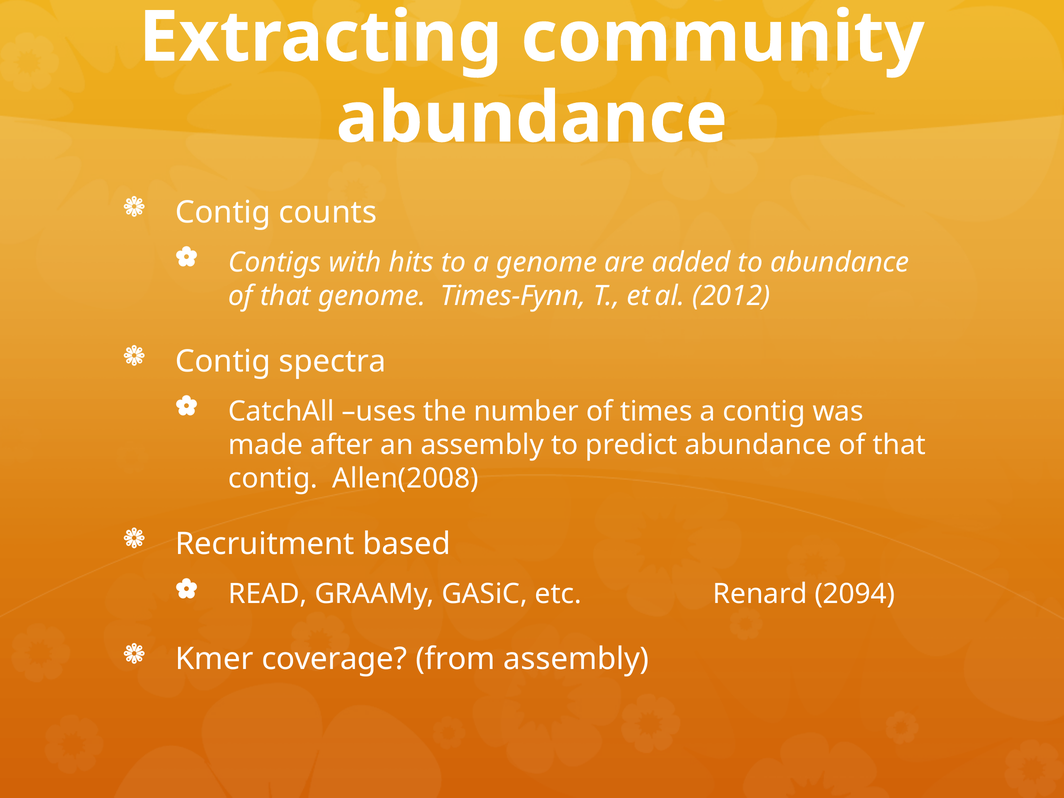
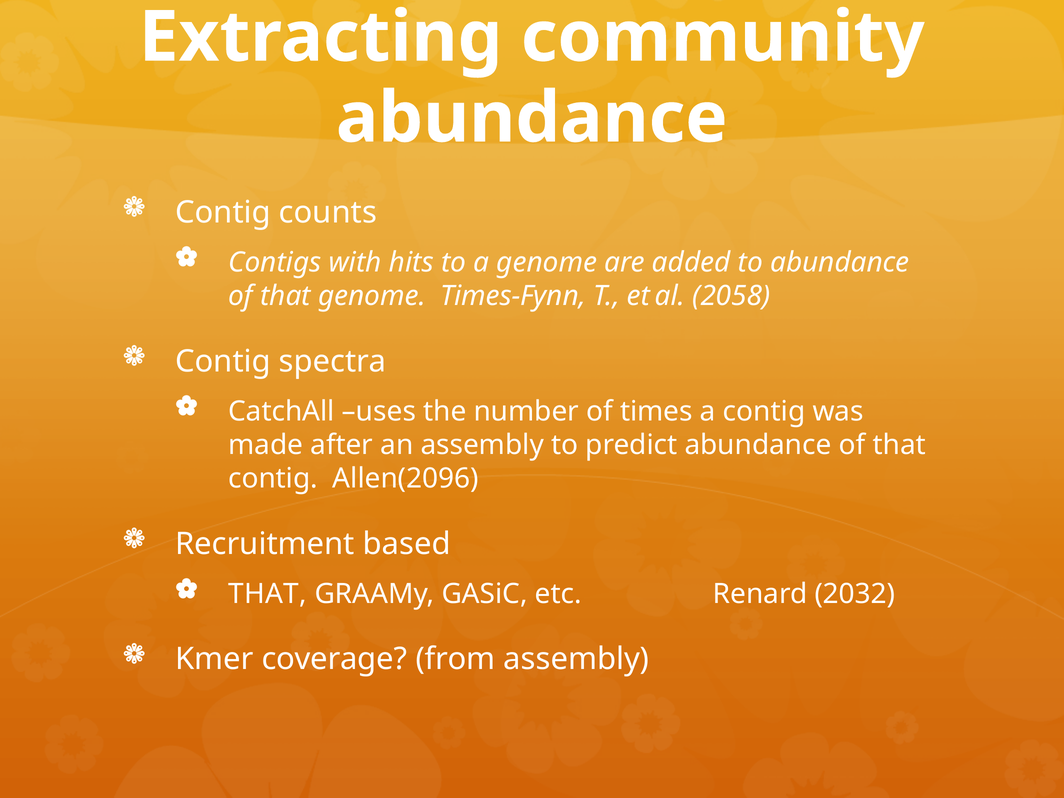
2012: 2012 -> 2058
Allen(2008: Allen(2008 -> Allen(2096
READ at (268, 594): READ -> THAT
2094: 2094 -> 2032
